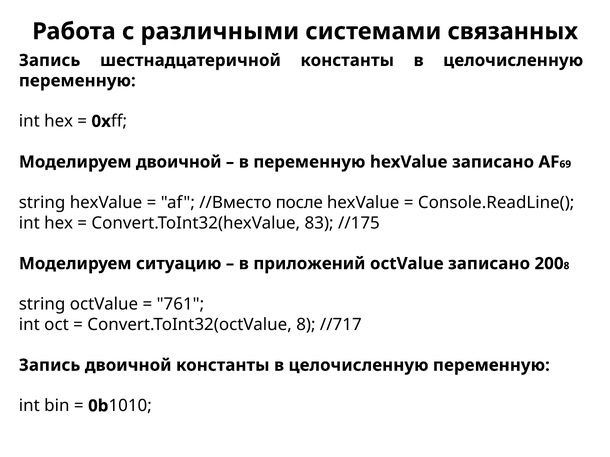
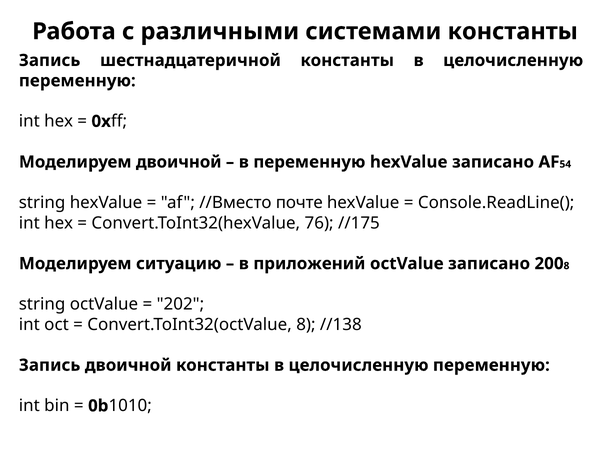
системами связанных: связанных -> константы
69: 69 -> 54
после: после -> почте
83: 83 -> 76
761: 761 -> 202
//717: //717 -> //138
